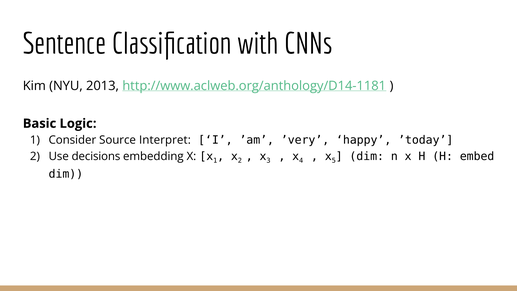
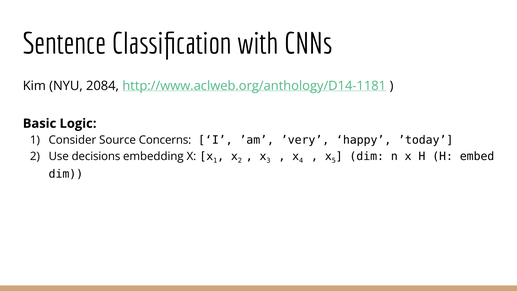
2013: 2013 -> 2084
Interpret: Interpret -> Concerns
